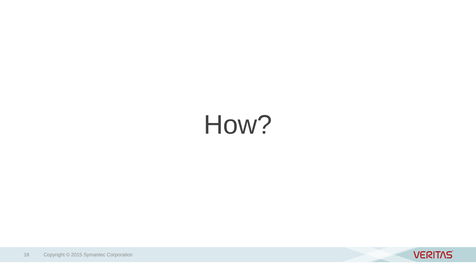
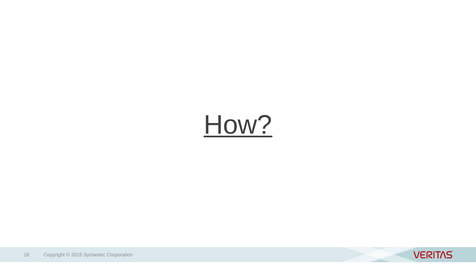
How underline: none -> present
